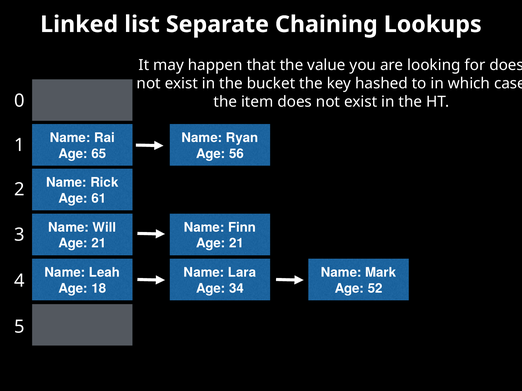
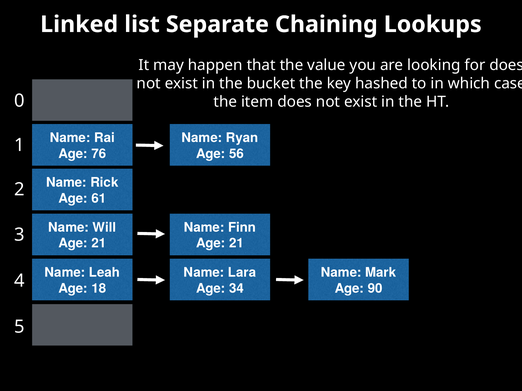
65: 65 -> 76
52: 52 -> 90
